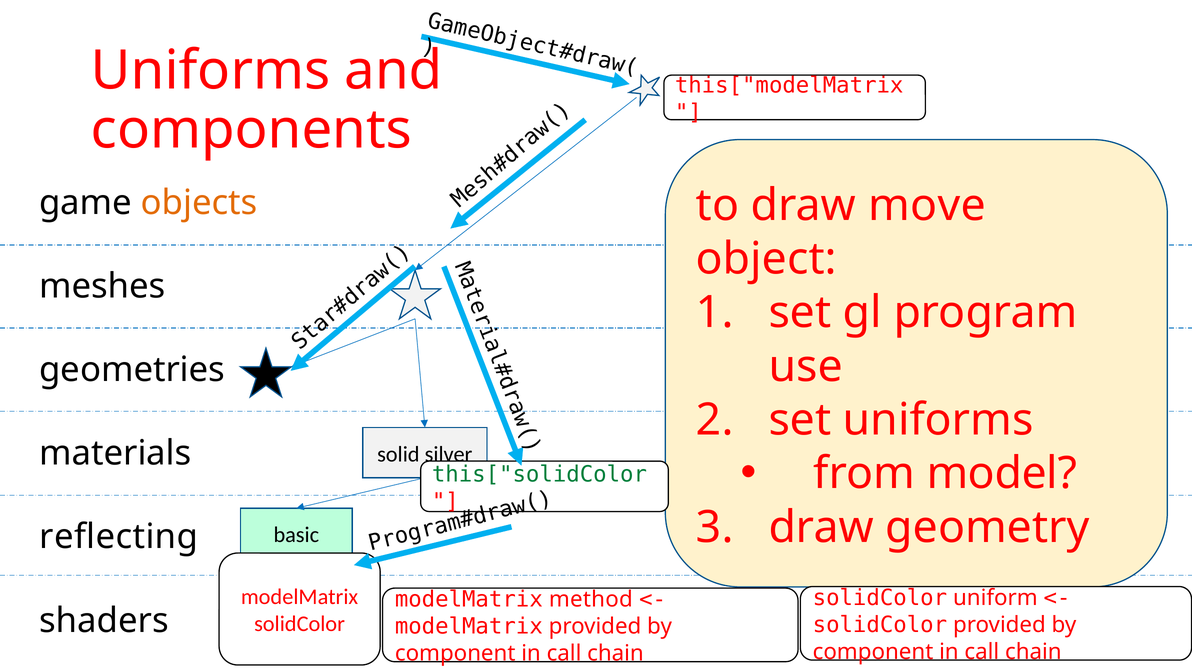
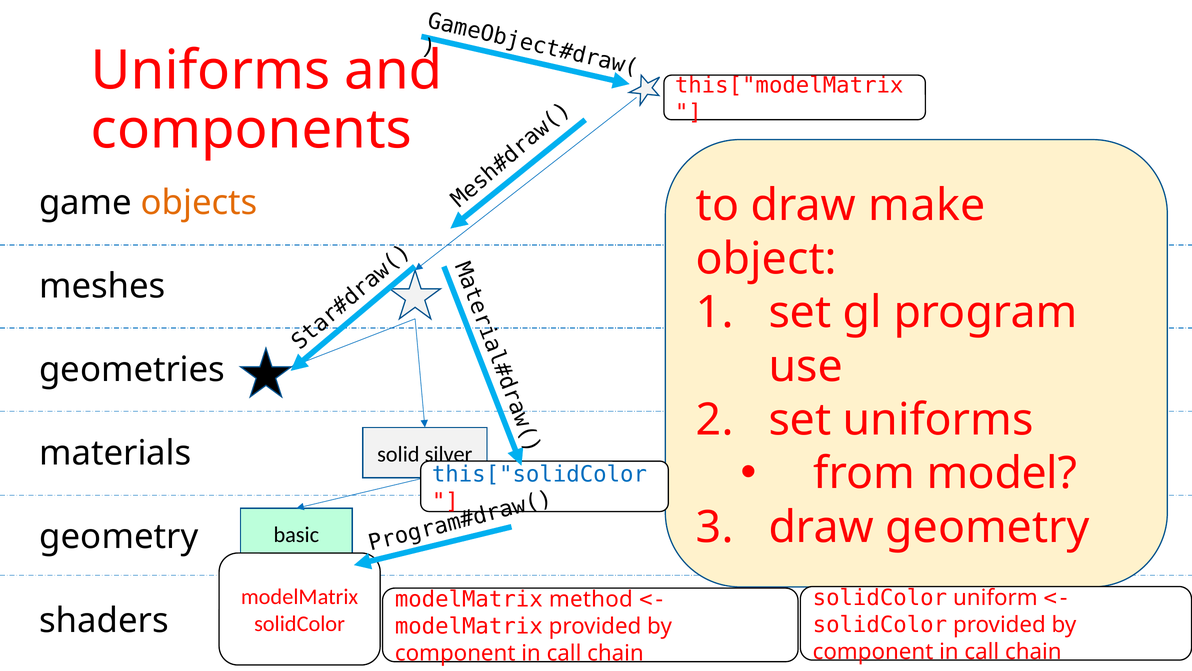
move: move -> make
this["solidColor colour: green -> blue
reflecting at (119, 537): reflecting -> geometry
